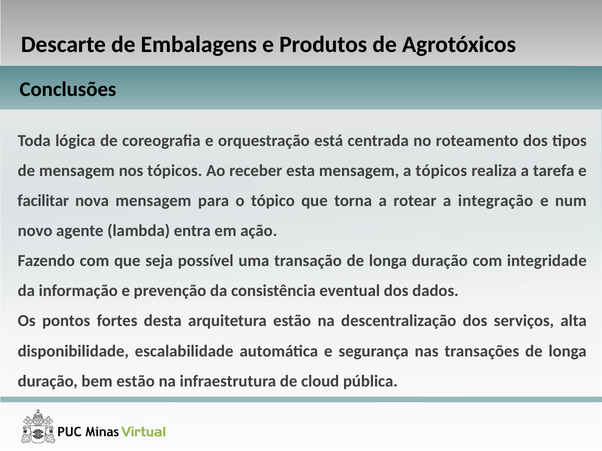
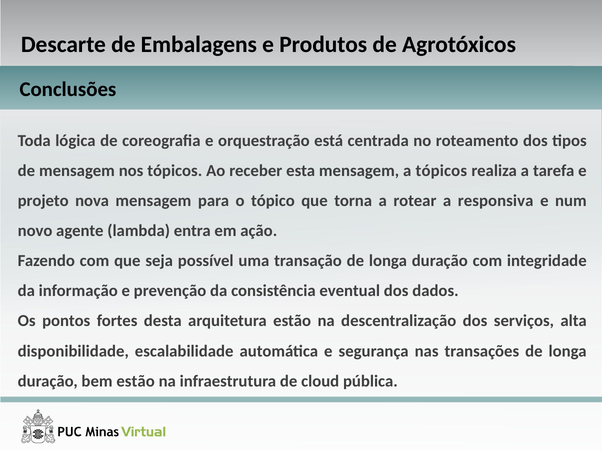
facilitar: facilitar -> projeto
integração: integração -> responsiva
